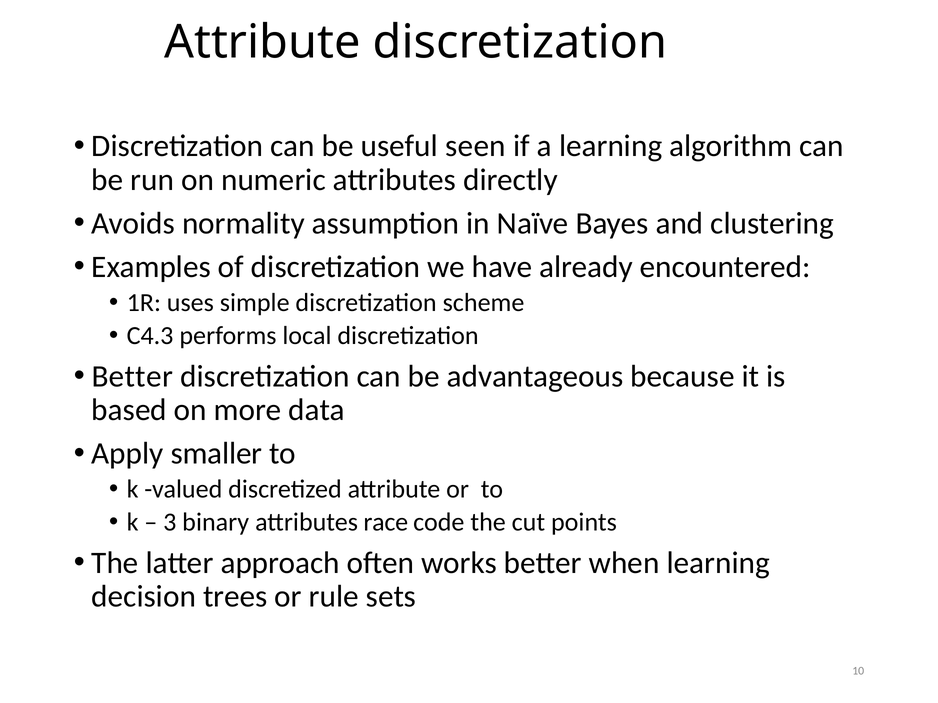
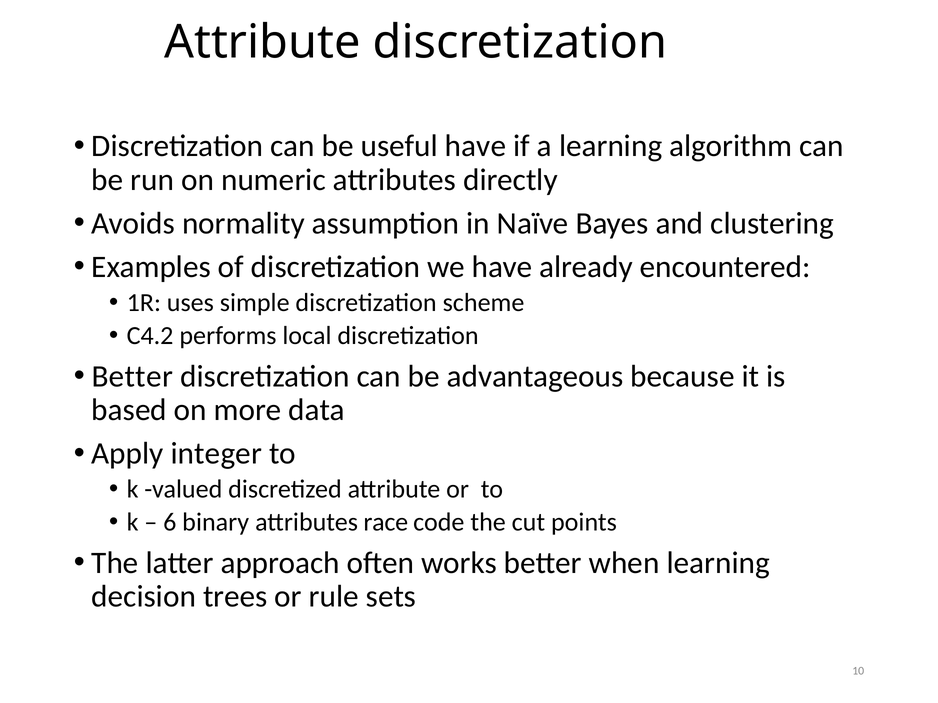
useful seen: seen -> have
C4.3: C4.3 -> C4.2
smaller: smaller -> integer
3: 3 -> 6
